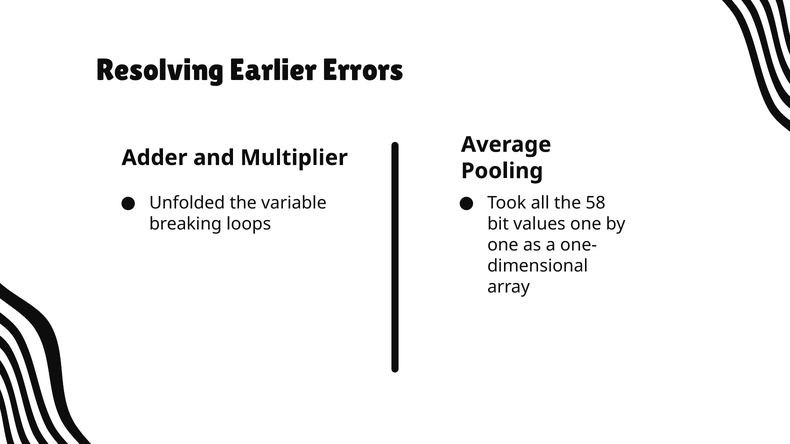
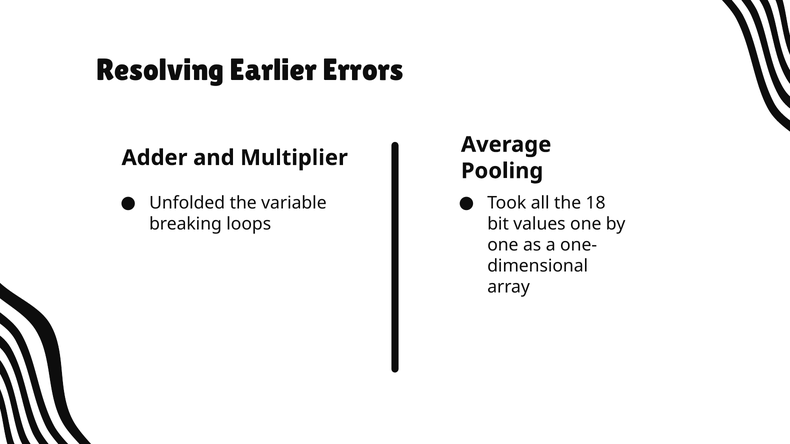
58: 58 -> 18
